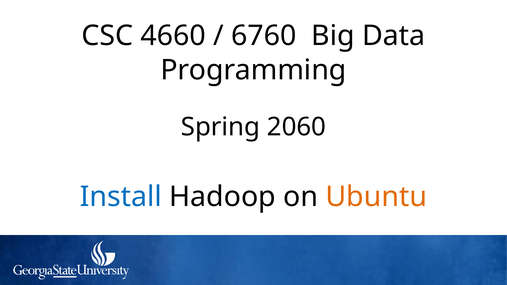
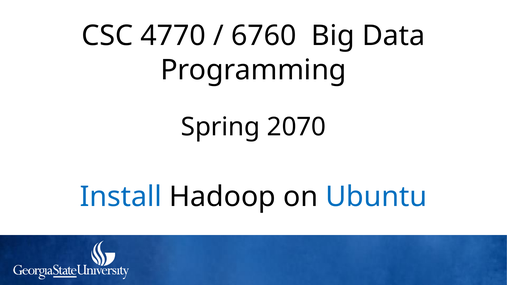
4660: 4660 -> 4770
2060: 2060 -> 2070
Ubuntu colour: orange -> blue
